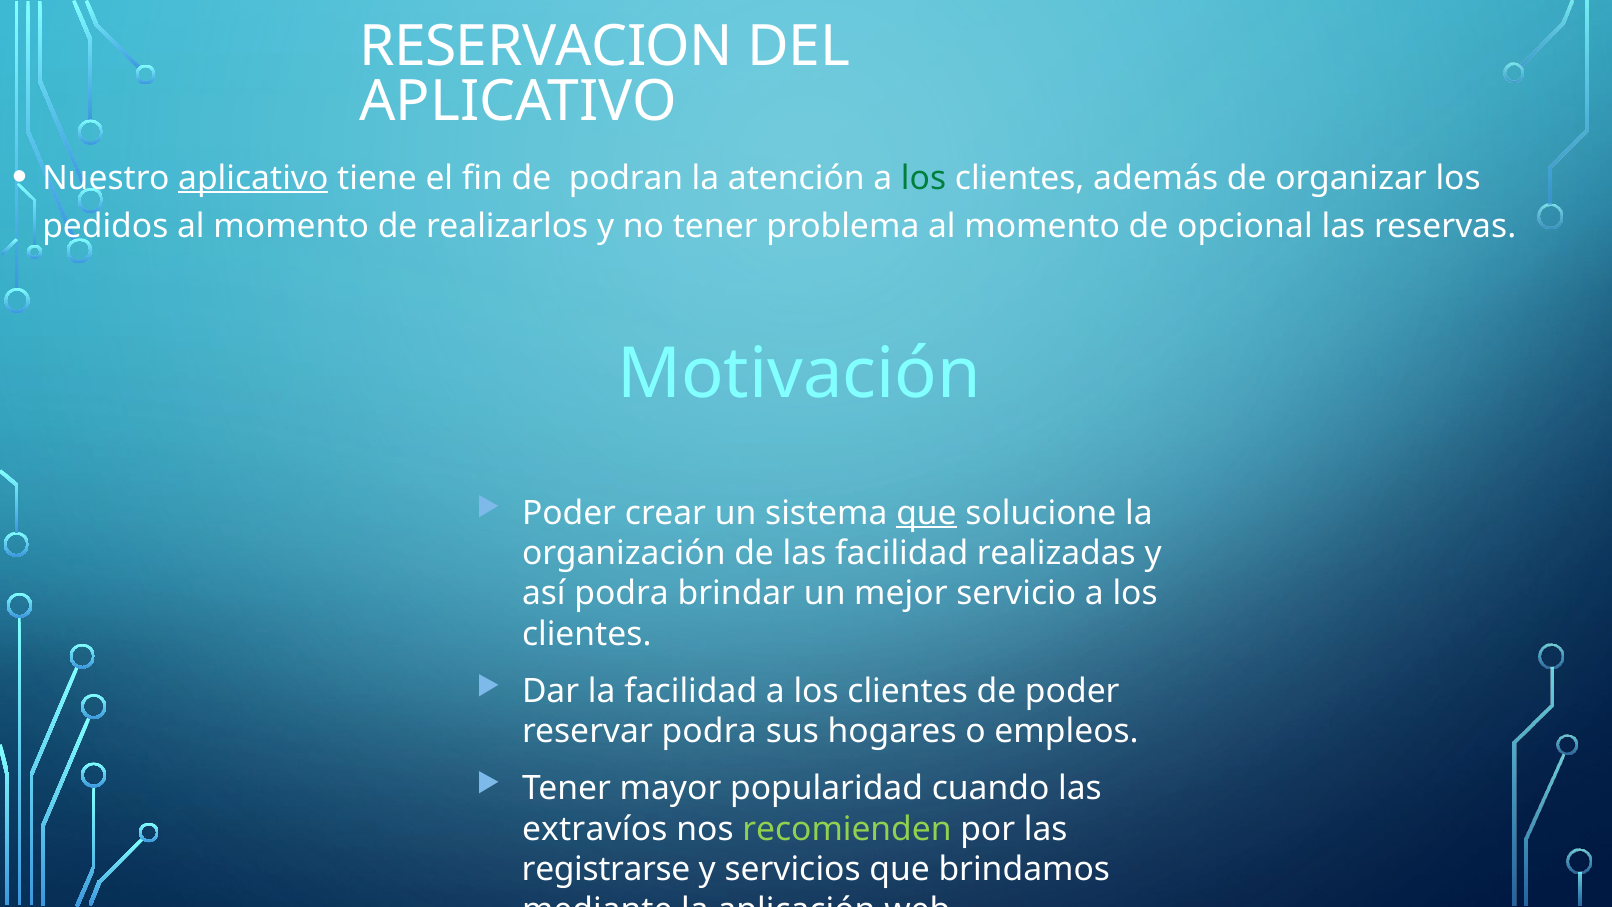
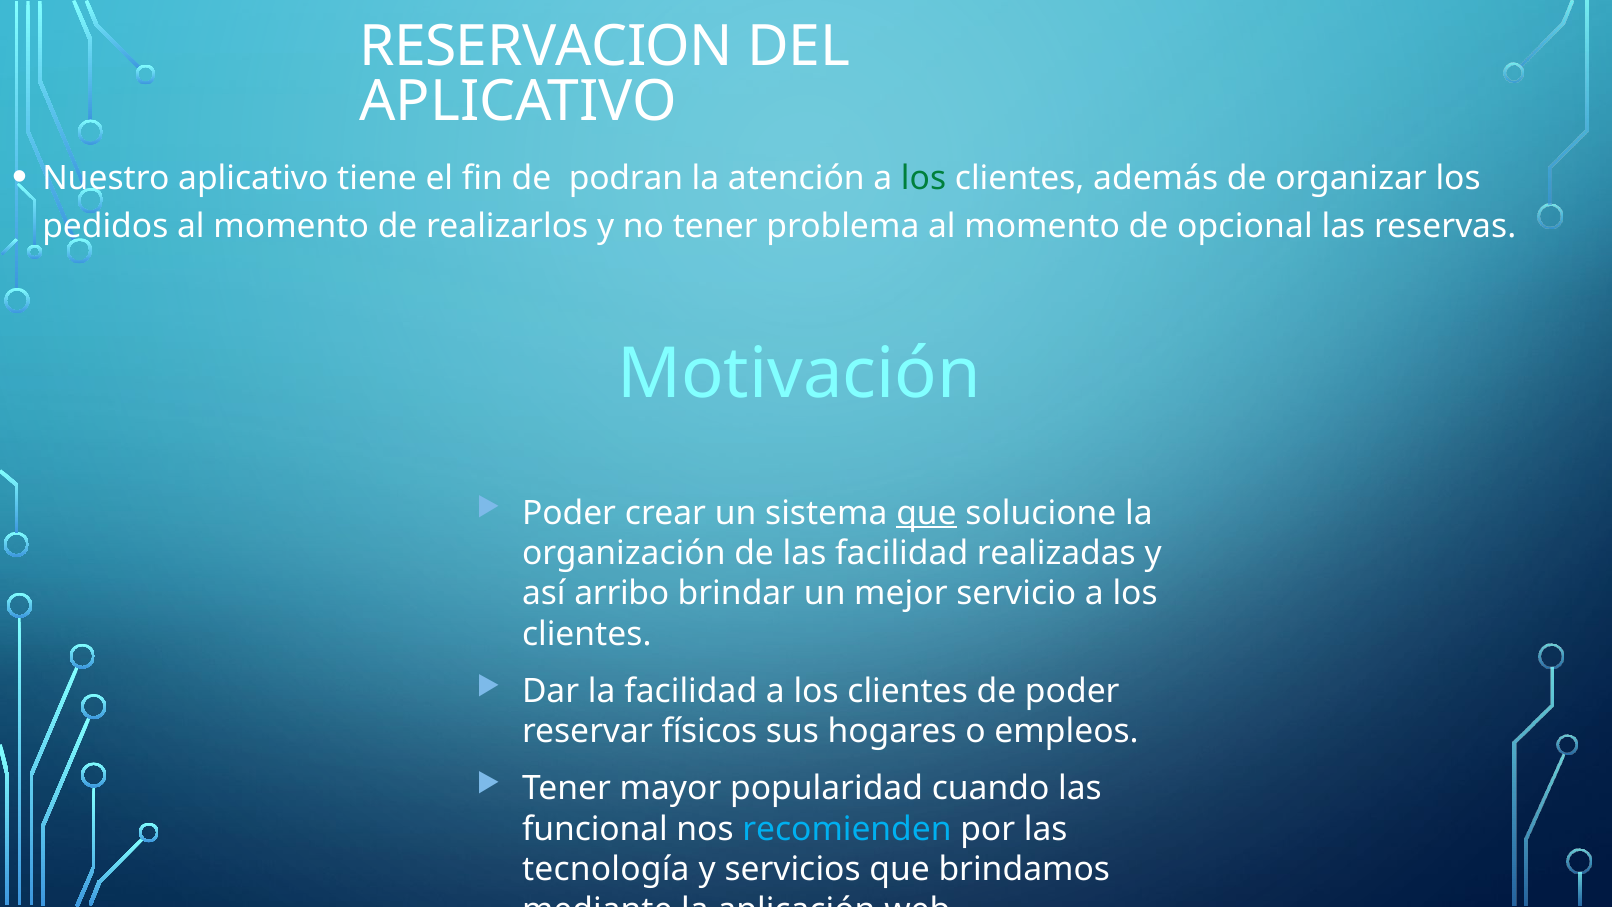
aplicativo at (253, 178) underline: present -> none
así podra: podra -> arribo
reservar podra: podra -> físicos
extravíos: extravíos -> funcional
recomienden colour: light green -> light blue
registrarse: registrarse -> tecnología
